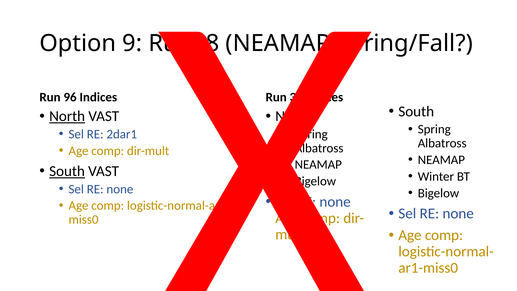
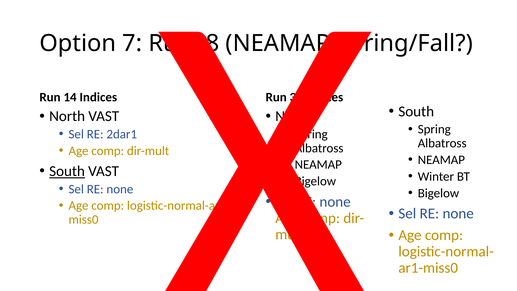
9: 9 -> 7
96: 96 -> 14
North at (67, 116) underline: present -> none
